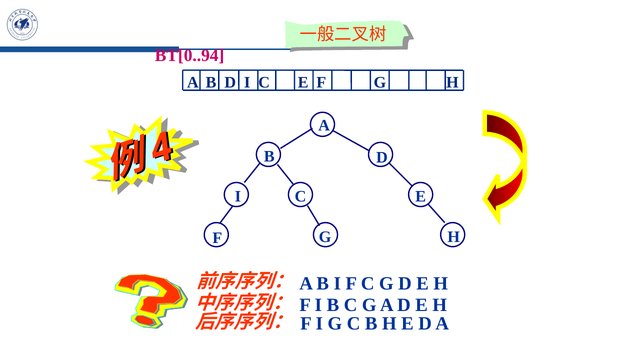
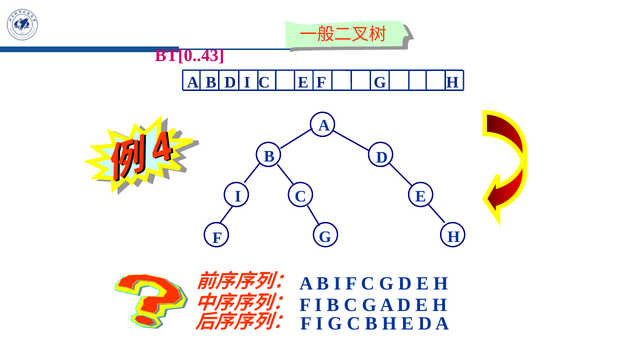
BT[0..94: BT[0..94 -> BT[0..43
